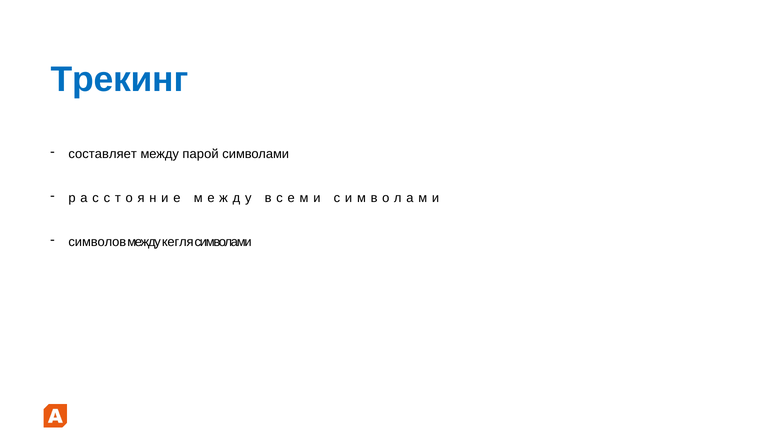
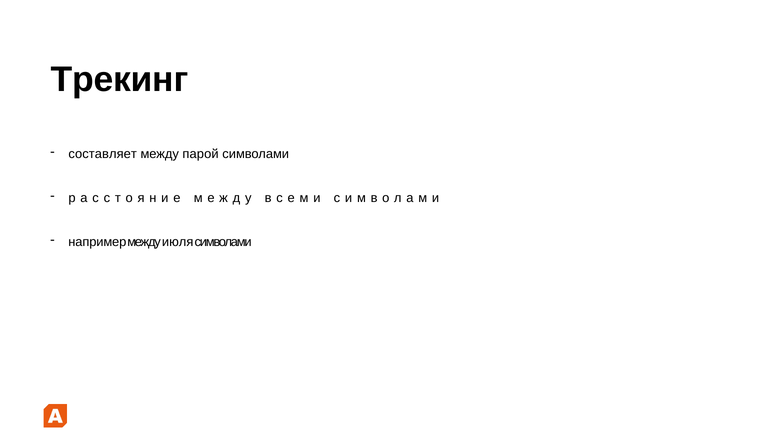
Трекинг colour: blue -> black
символов: символов -> например
кегля: кегля -> июля
